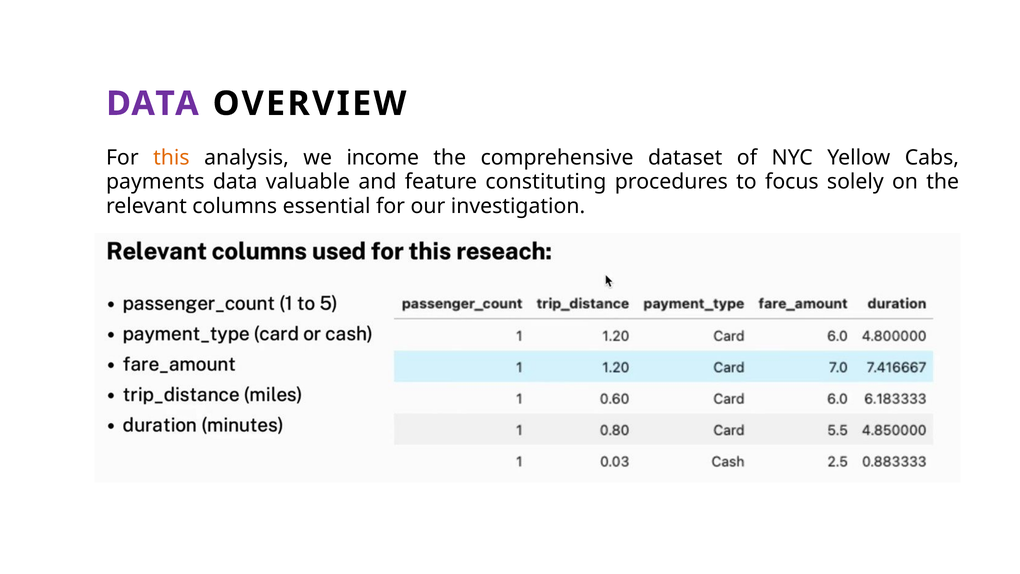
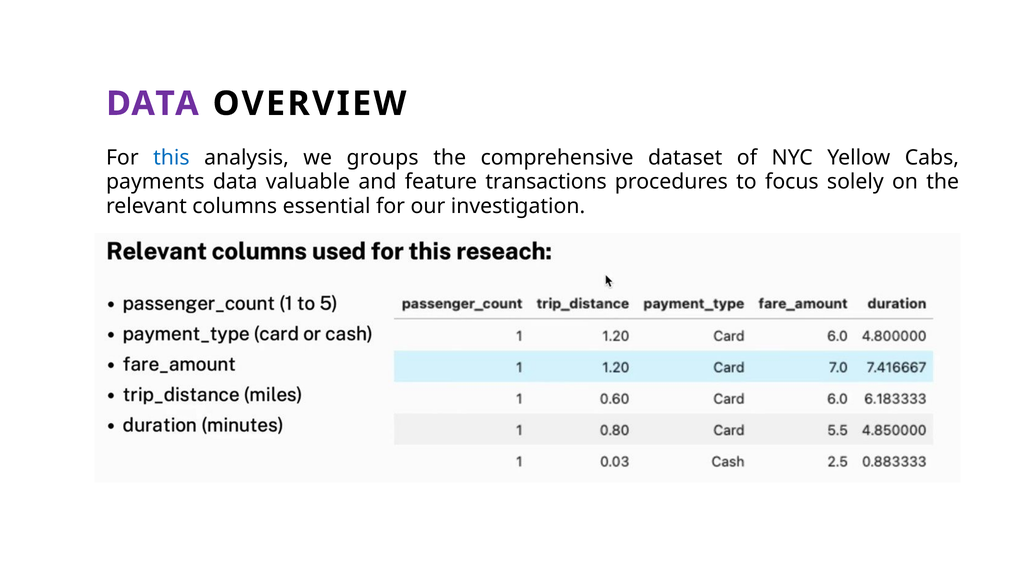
this colour: orange -> blue
income: income -> groups
constituting: constituting -> transactions
